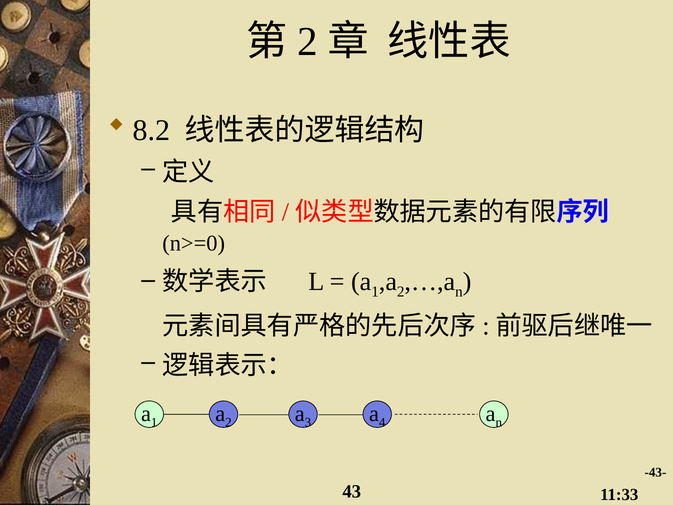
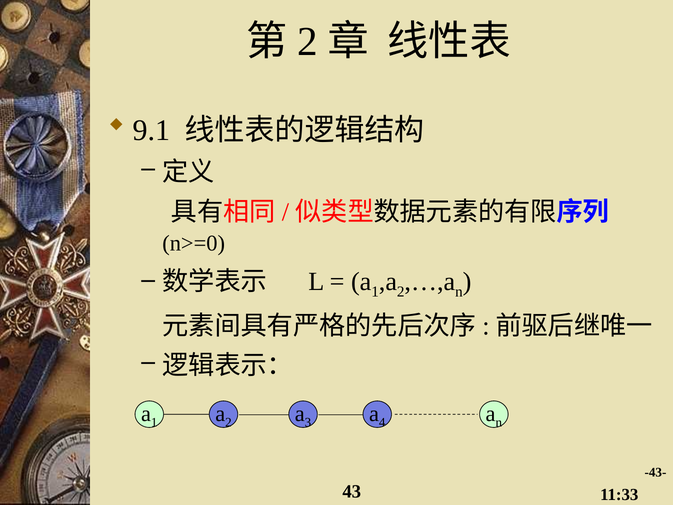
8.2: 8.2 -> 9.1
